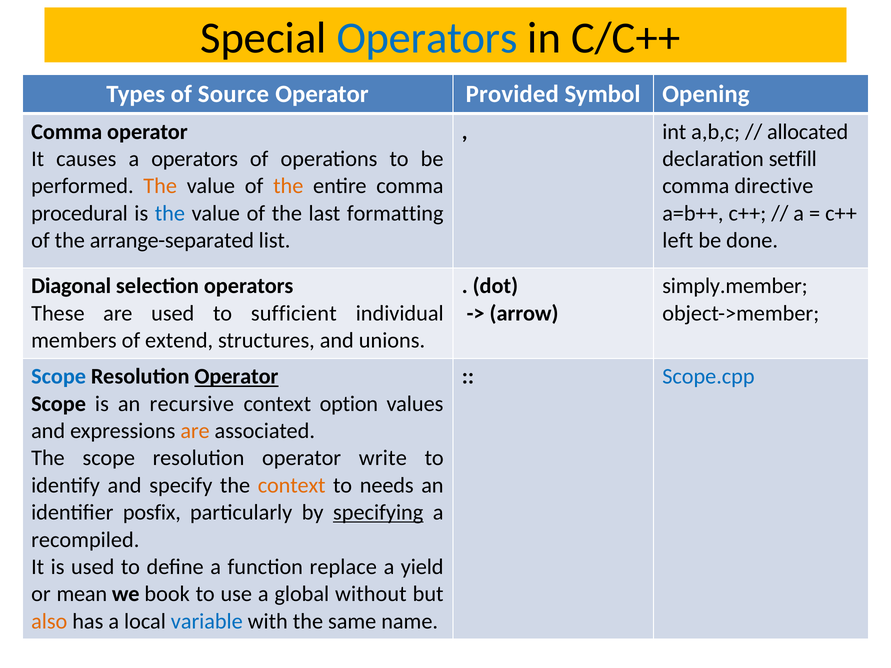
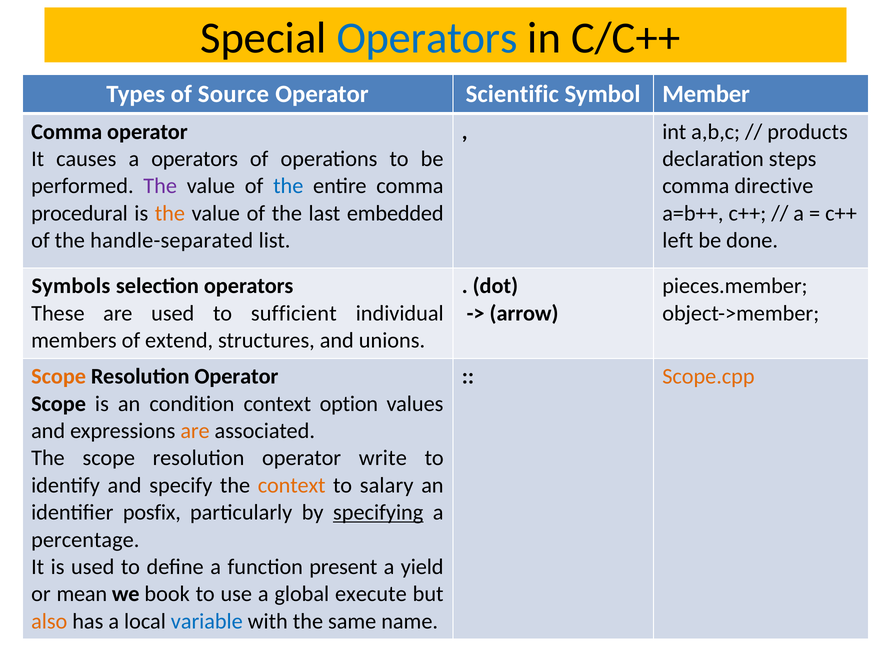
Provided: Provided -> Scientific
Opening: Opening -> Member
allocated: allocated -> products
setfill: setfill -> steps
The at (160, 186) colour: orange -> purple
the at (288, 186) colour: orange -> blue
the at (170, 213) colour: blue -> orange
formatting: formatting -> embedded
arrange-separated: arrange-separated -> handle-separated
Diagonal: Diagonal -> Symbols
simply.member: simply.member -> pieces.member
Scope at (59, 377) colour: blue -> orange
Operator at (236, 377) underline: present -> none
Scope.cpp colour: blue -> orange
recursive: recursive -> condition
needs: needs -> salary
recompiled: recompiled -> percentage
replace: replace -> present
without: without -> execute
